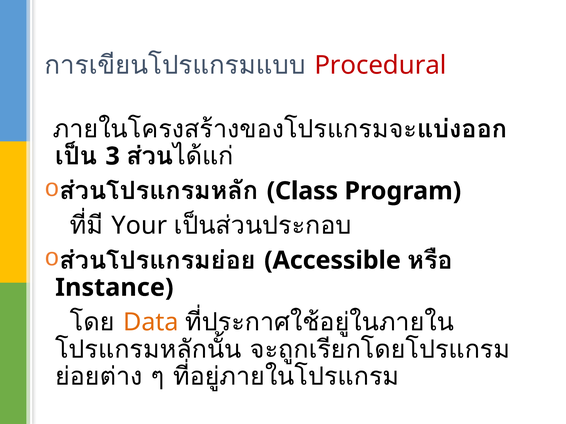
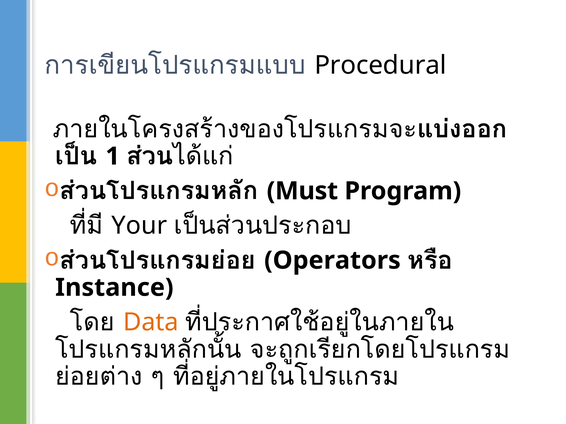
Procedural colour: red -> black
3: 3 -> 1
Class: Class -> Must
Accessible: Accessible -> Operators
